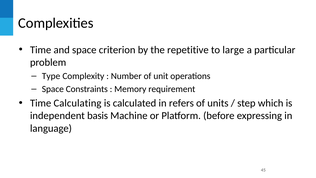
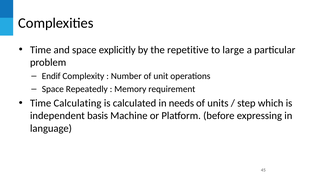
criterion: criterion -> explicitly
Type: Type -> Endif
Constraints: Constraints -> Repeatedly
refers: refers -> needs
